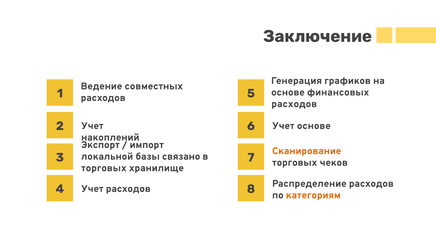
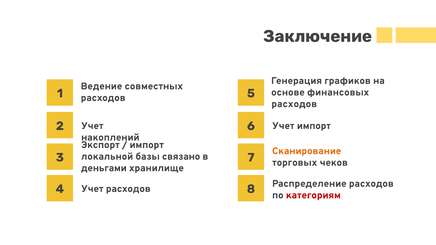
Учет основе: основе -> импорт
торговых at (104, 168): торговых -> деньгами
категориям colour: orange -> red
